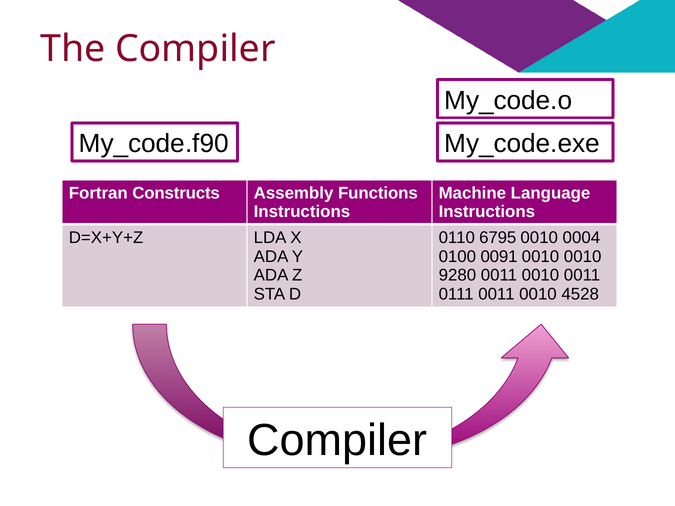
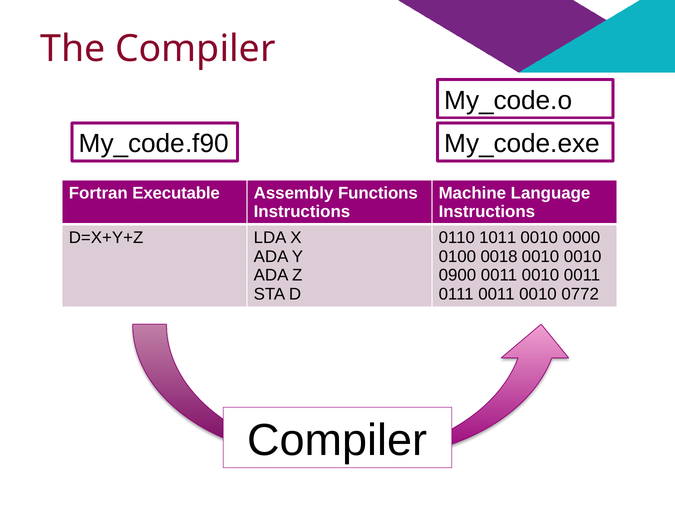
Constructs: Constructs -> Executable
6795: 6795 -> 1011
0004: 0004 -> 0000
0091: 0091 -> 0018
9280: 9280 -> 0900
4528: 4528 -> 0772
